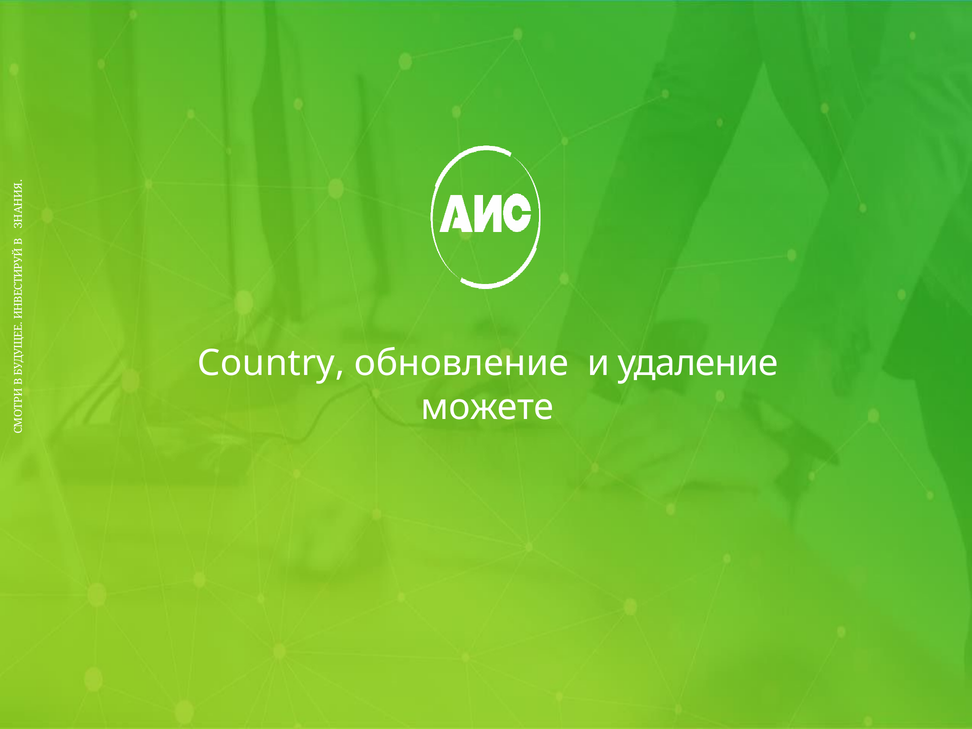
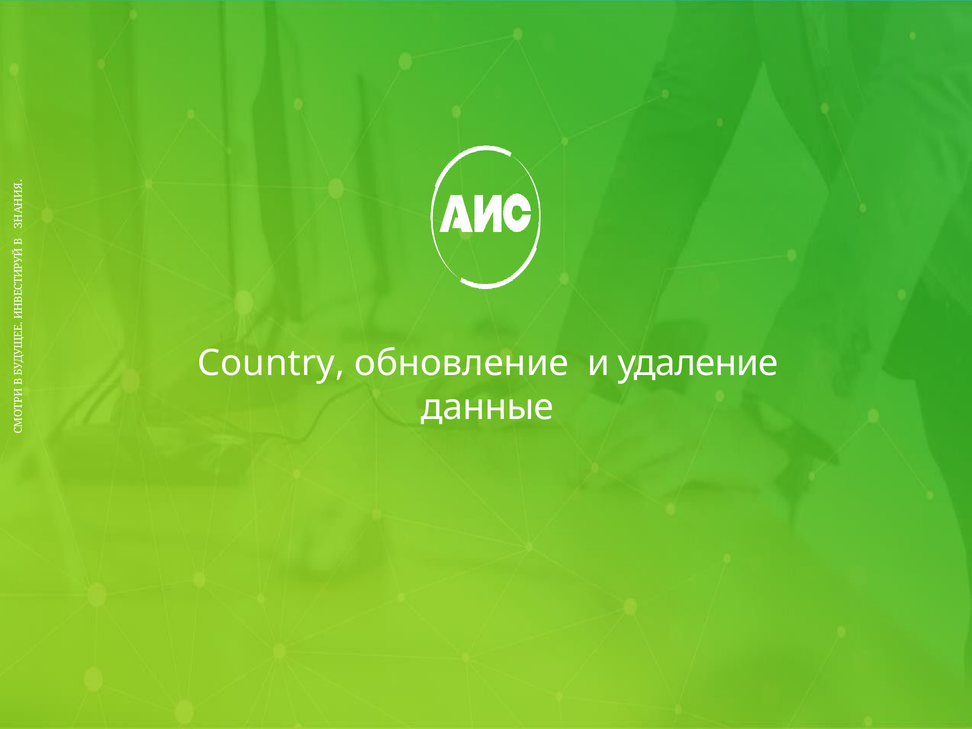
можете: можете -> данные
